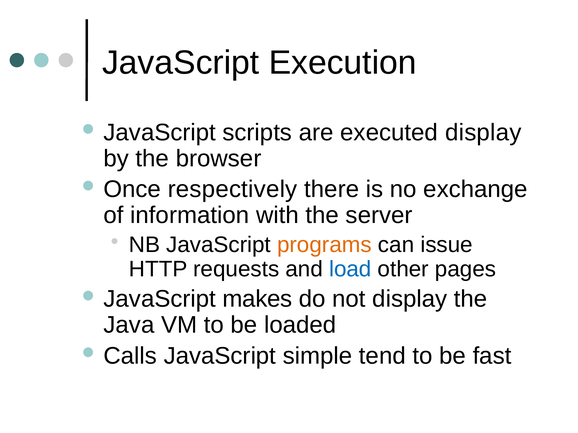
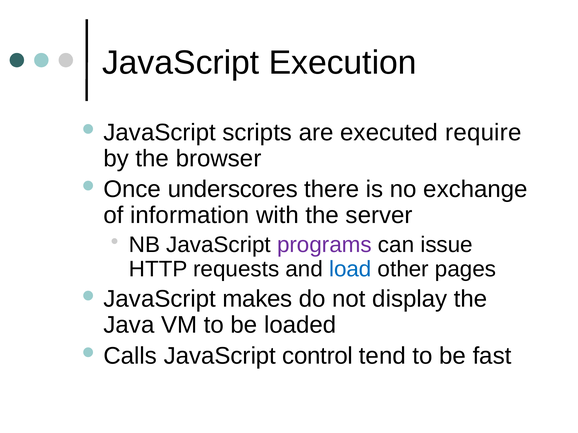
executed display: display -> require
respectively: respectively -> underscores
programs colour: orange -> purple
simple: simple -> control
